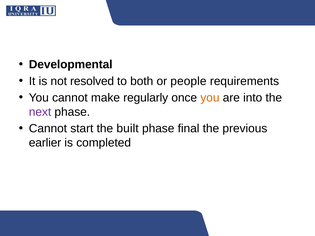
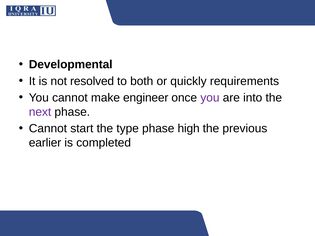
people: people -> quickly
regularly: regularly -> engineer
you at (210, 98) colour: orange -> purple
built: built -> type
final: final -> high
